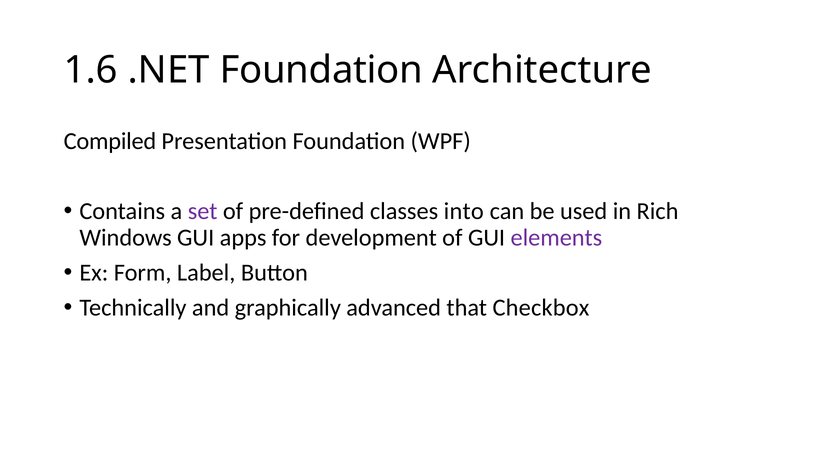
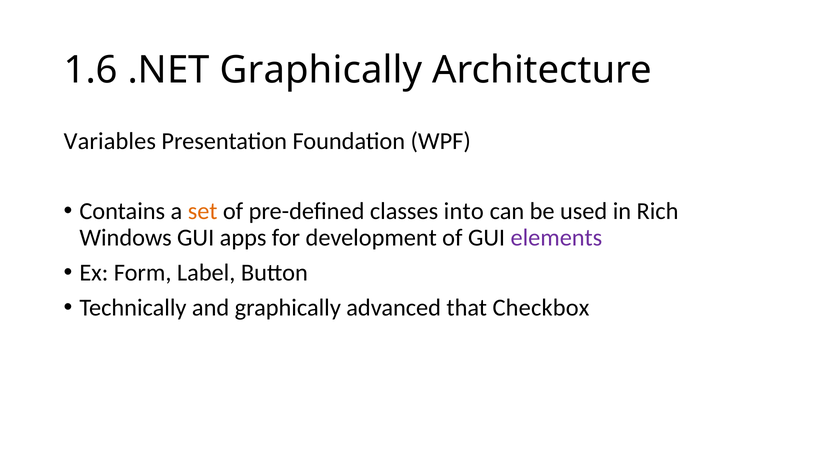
.NET Foundation: Foundation -> Graphically
Compiled: Compiled -> Variables
set colour: purple -> orange
